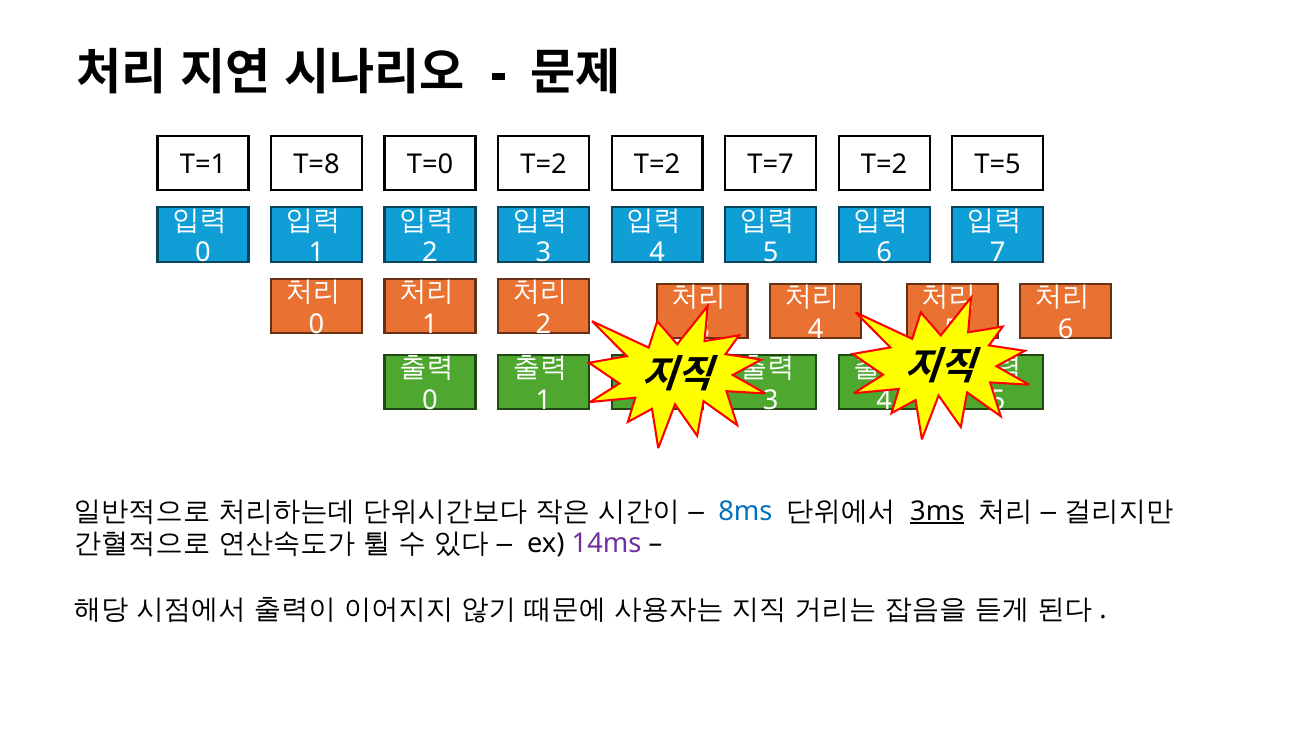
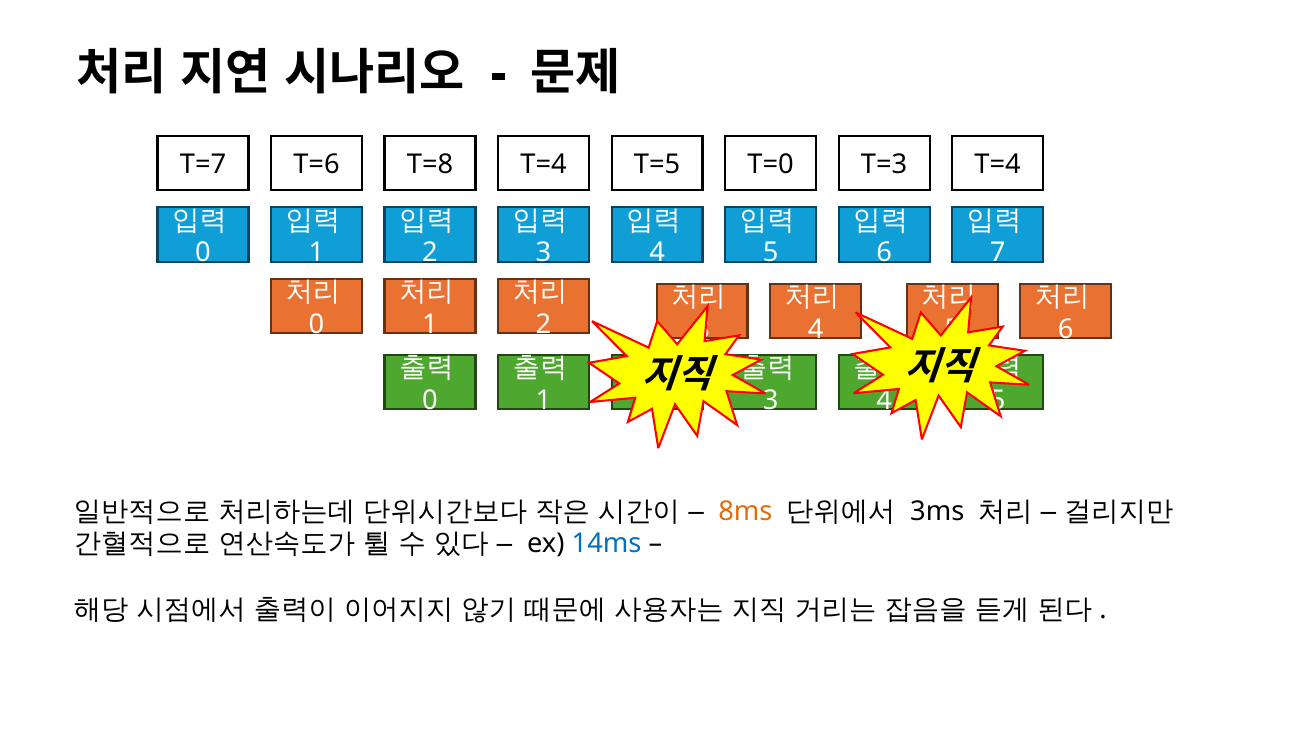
T=1: T=1 -> T=7
T=8: T=8 -> T=6
T=0: T=0 -> T=8
T=2 at (544, 165): T=2 -> T=4
T=2 at (657, 165): T=2 -> T=5
T=7: T=7 -> T=0
T=2 at (884, 165): T=2 -> T=3
T=5 at (998, 165): T=5 -> T=4
8ms colour: blue -> orange
3ms underline: present -> none
14ms colour: purple -> blue
